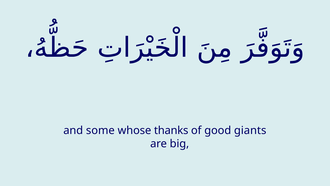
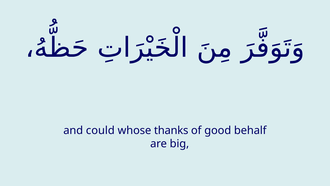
some: some -> could
giants: giants -> behalf
